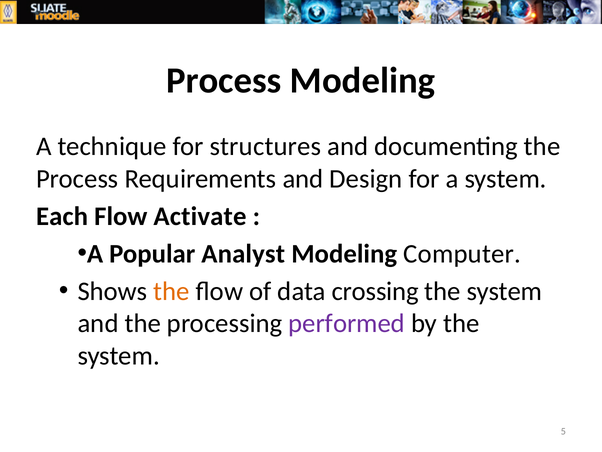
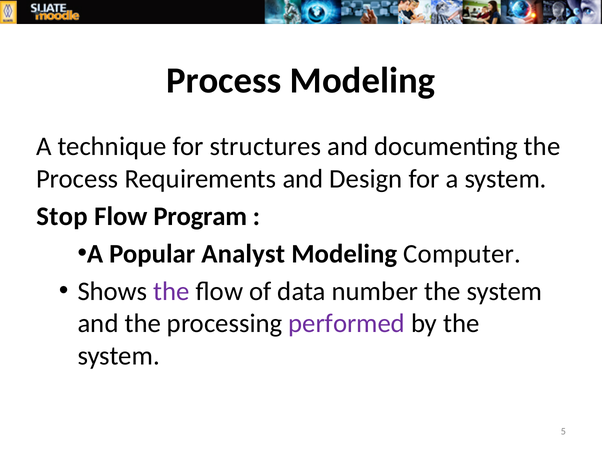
Each: Each -> Stop
Activate: Activate -> Program
the at (172, 291) colour: orange -> purple
crossing: crossing -> number
